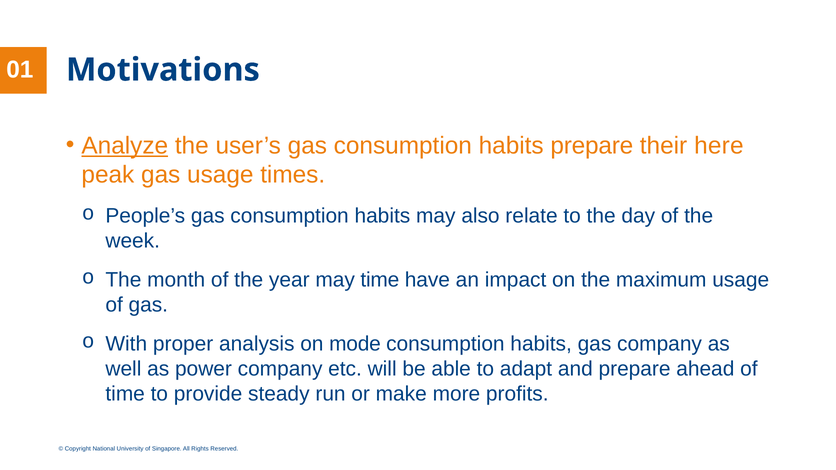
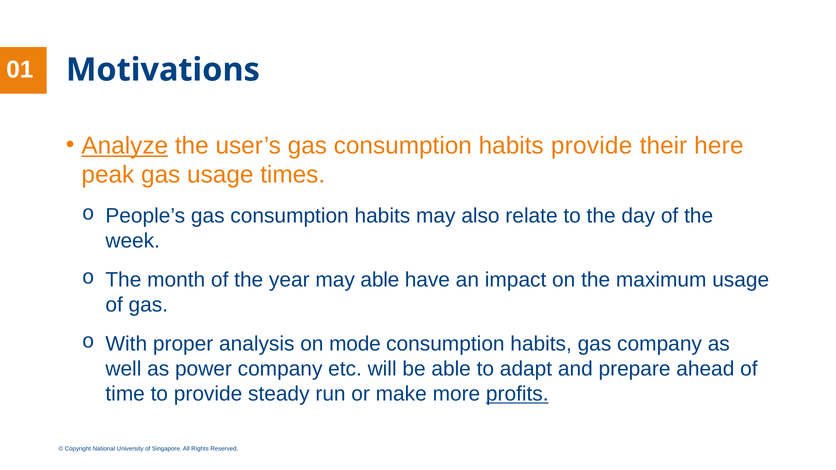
habits prepare: prepare -> provide
may time: time -> able
profits underline: none -> present
